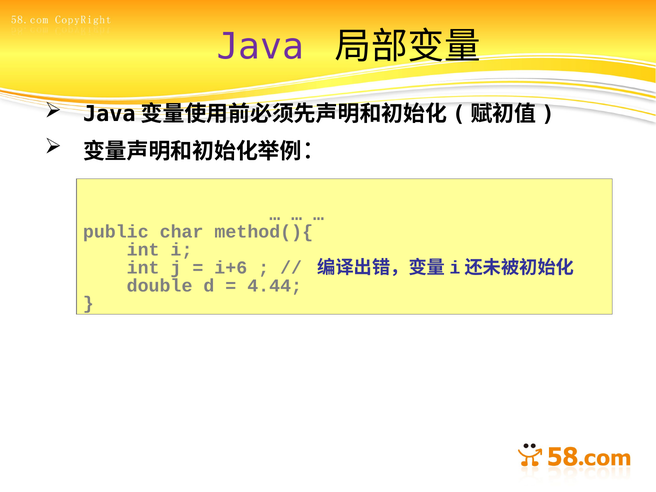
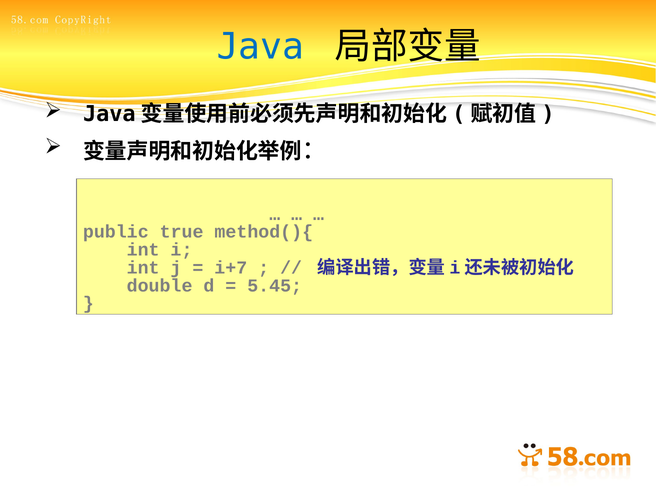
Java colour: purple -> blue
char: char -> true
i+6: i+6 -> i+7
4.44: 4.44 -> 5.45
